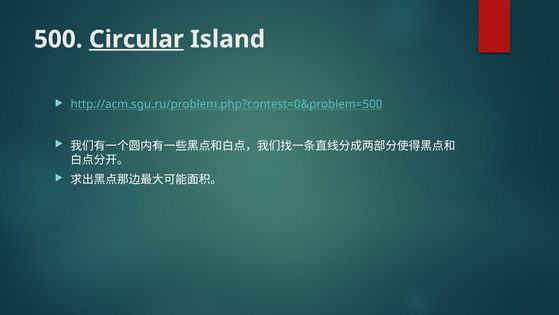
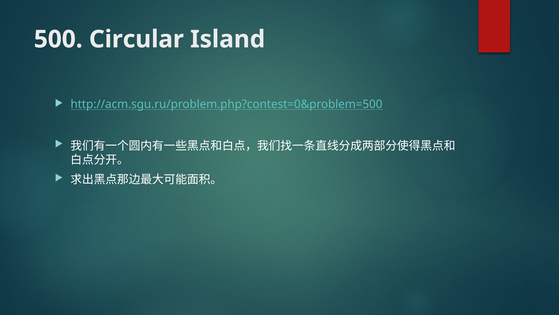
Circular underline: present -> none
